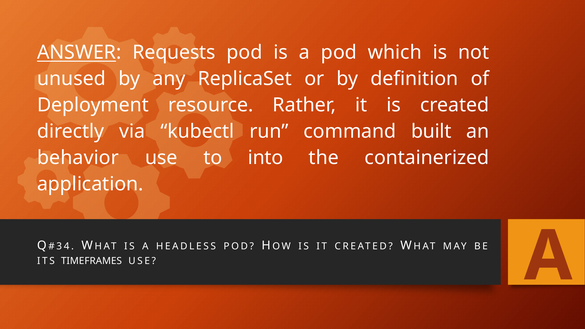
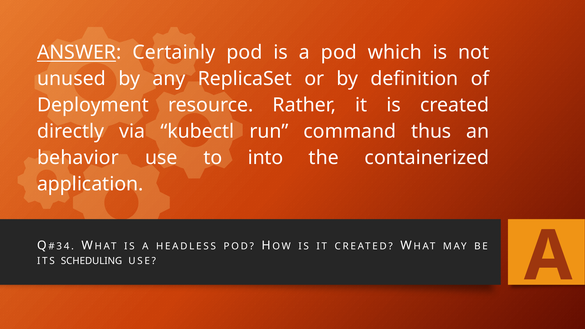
Requests: Requests -> Certainly
built: built -> thus
TIMEFRAMES: TIMEFRAMES -> SCHEDULING
